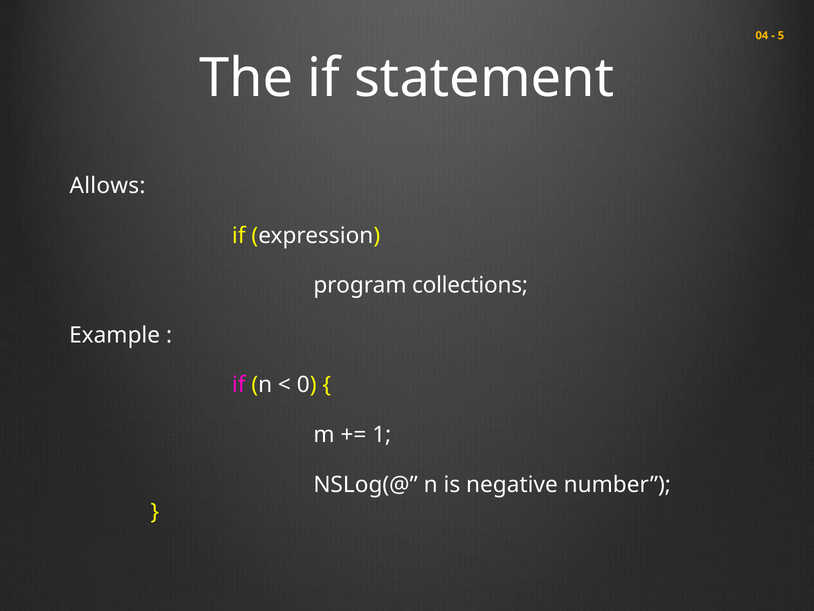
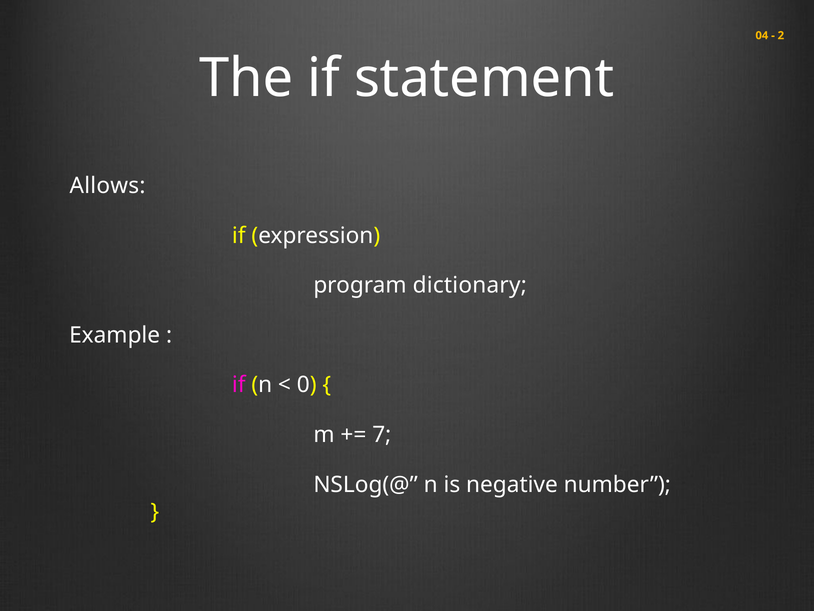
5: 5 -> 2
collections: collections -> dictionary
1: 1 -> 7
